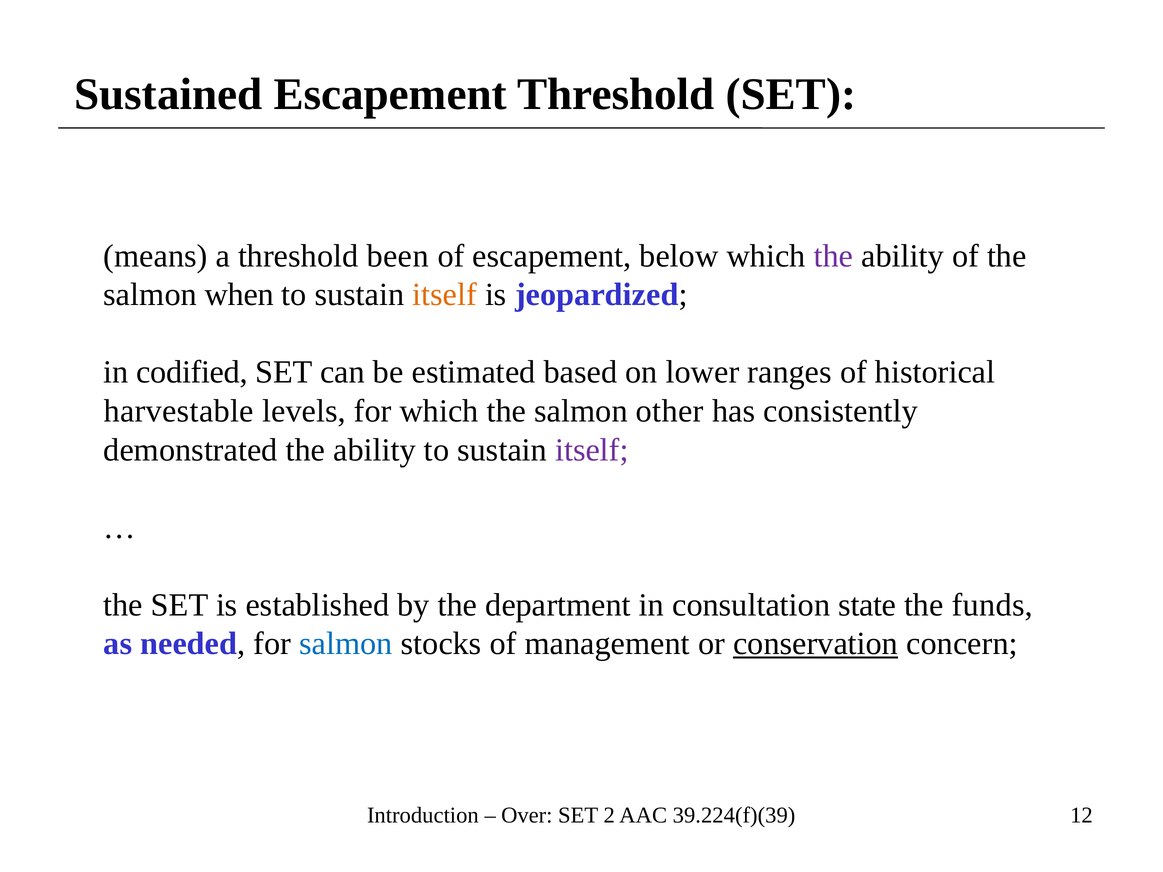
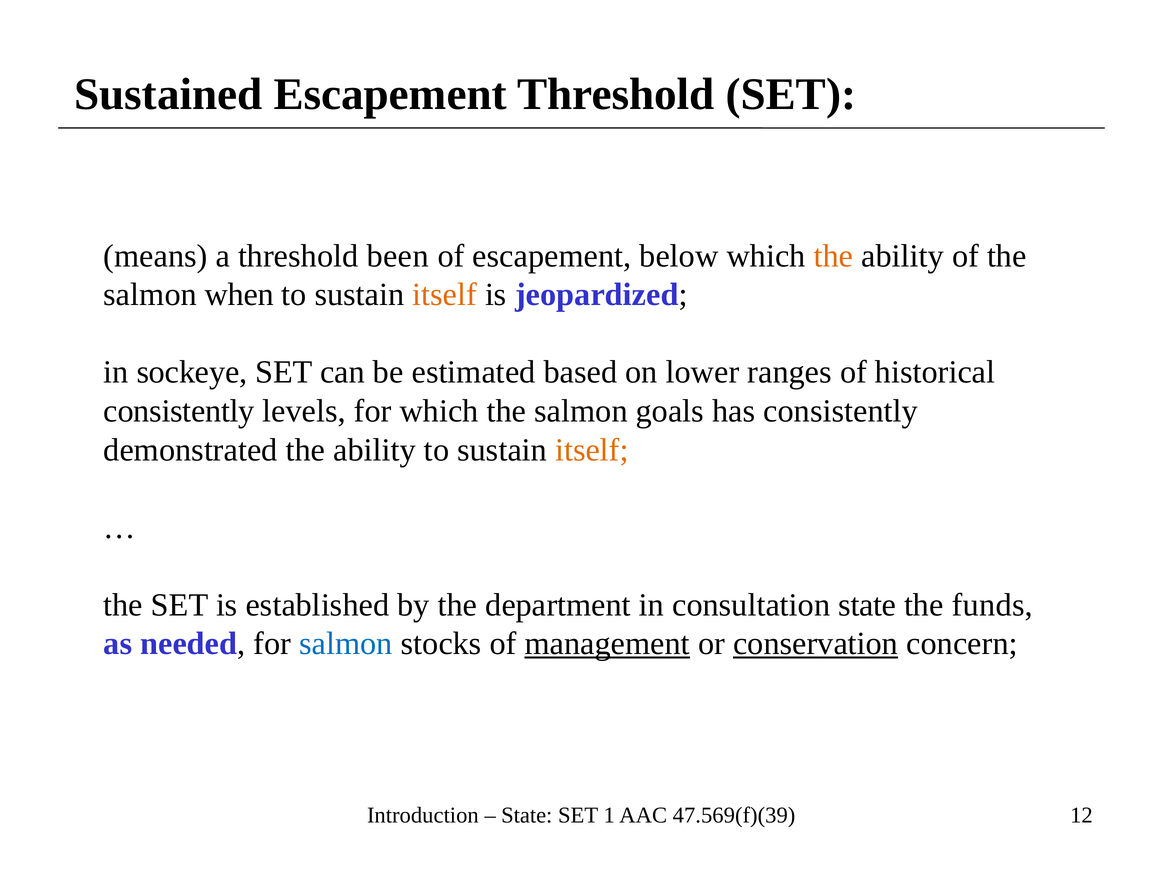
the at (833, 256) colour: purple -> orange
codified: codified -> sockeye
harvestable at (179, 411): harvestable -> consistently
other: other -> goals
itself at (592, 450) colour: purple -> orange
management underline: none -> present
Over at (527, 816): Over -> State
2: 2 -> 1
39.224(f)(39: 39.224(f)(39 -> 47.569(f)(39
